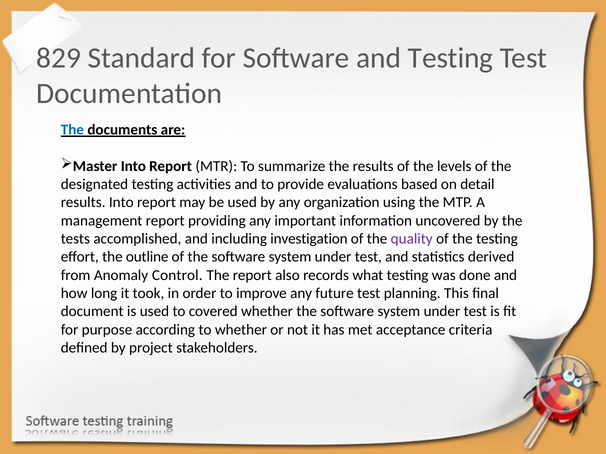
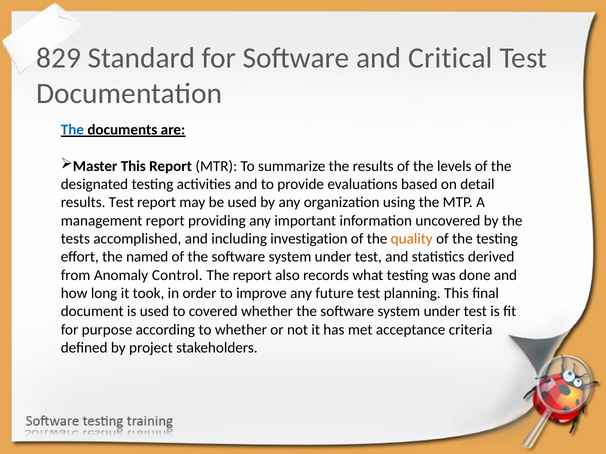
and Testing: Testing -> Critical
Master Into: Into -> This
results Into: Into -> Test
quality colour: purple -> orange
outline: outline -> named
